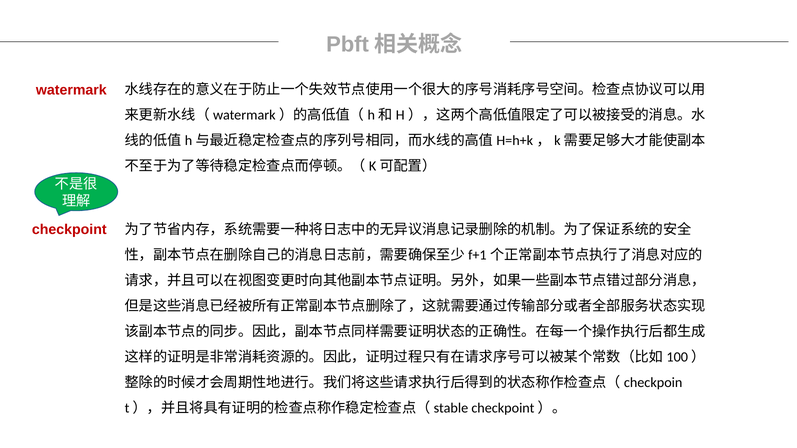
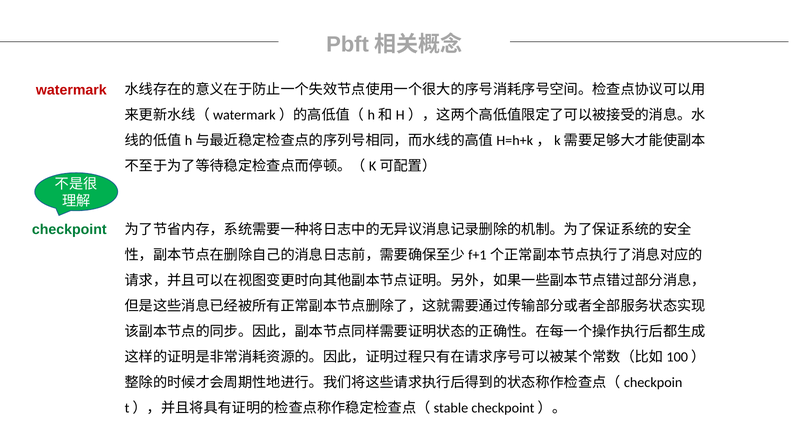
checkpoint colour: red -> green
